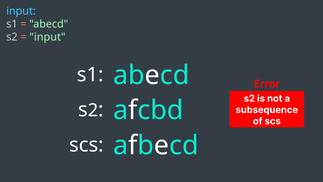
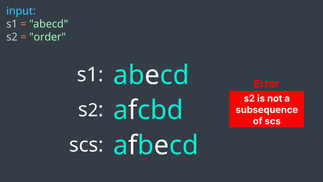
input at (47, 37): input -> order
